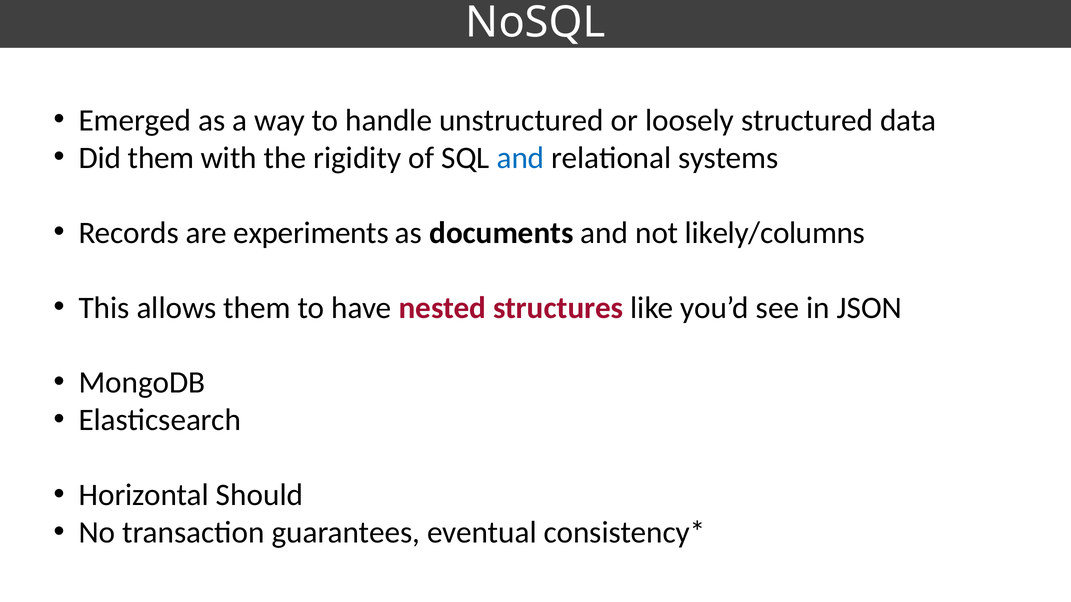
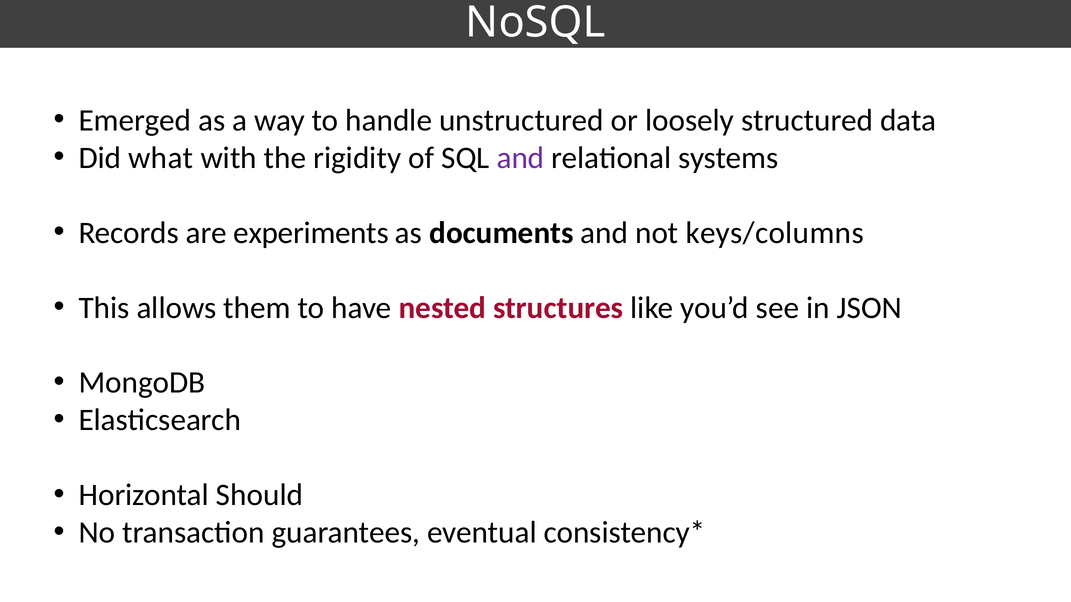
Did them: them -> what
and at (520, 158) colour: blue -> purple
likely/columns: likely/columns -> keys/columns
